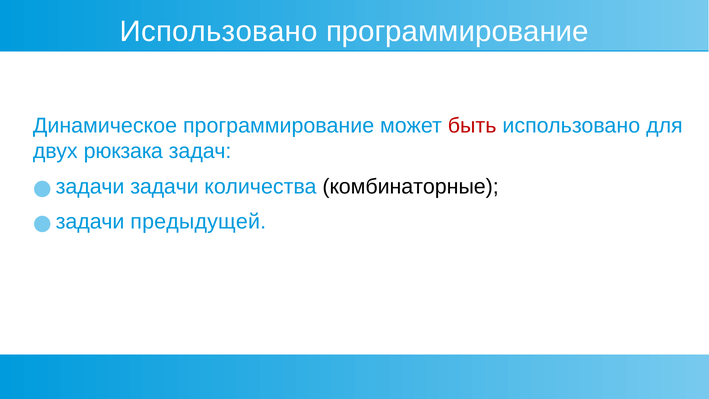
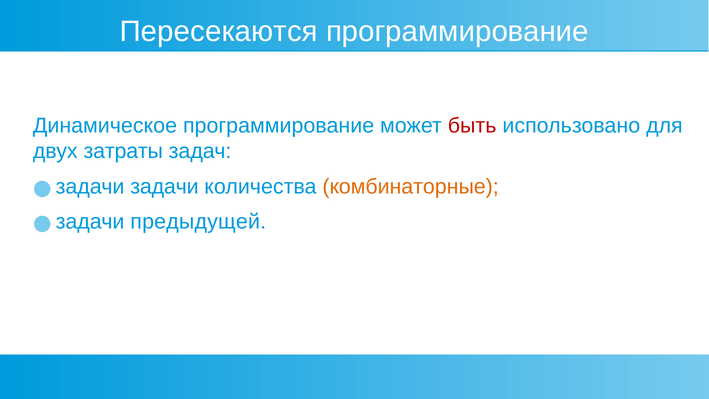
Использовано at (219, 31): Использовано -> Пересекаются
рюкзака: рюкзака -> затраты
комбинаторные colour: black -> orange
